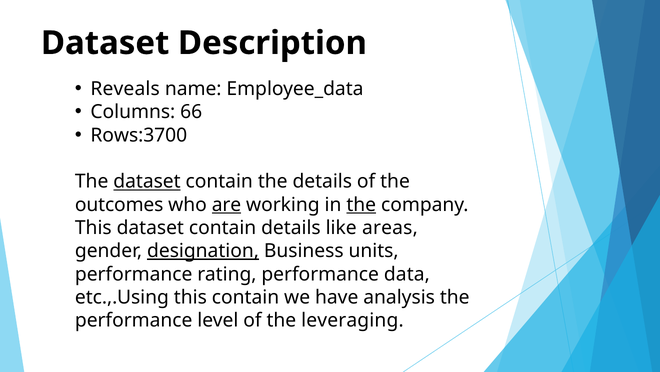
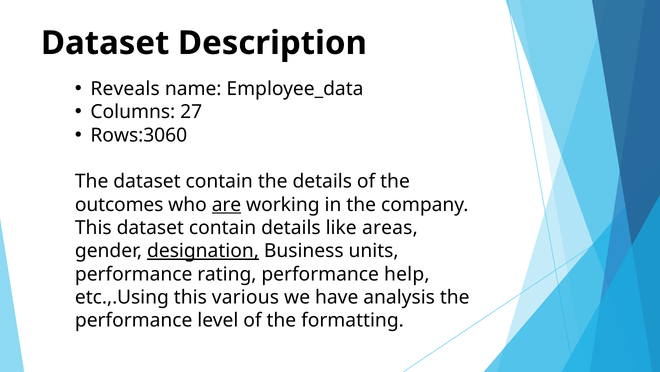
66: 66 -> 27
Rows:3700: Rows:3700 -> Rows:3060
dataset at (147, 181) underline: present -> none
the at (361, 204) underline: present -> none
data: data -> help
this contain: contain -> various
leveraging: leveraging -> formatting
